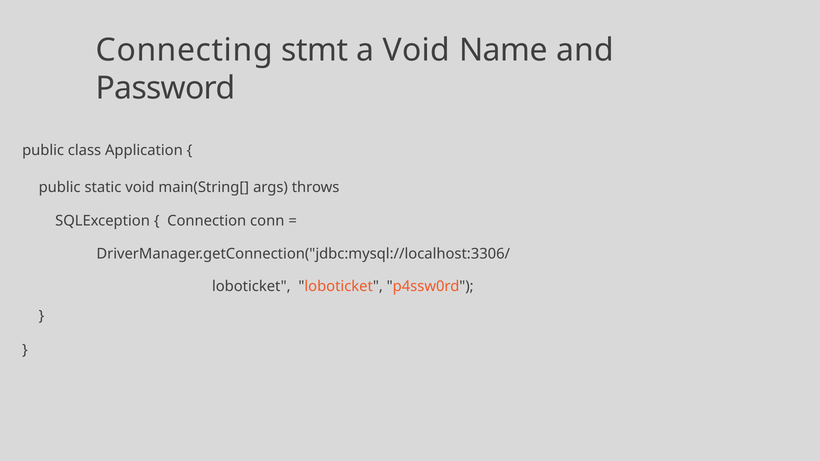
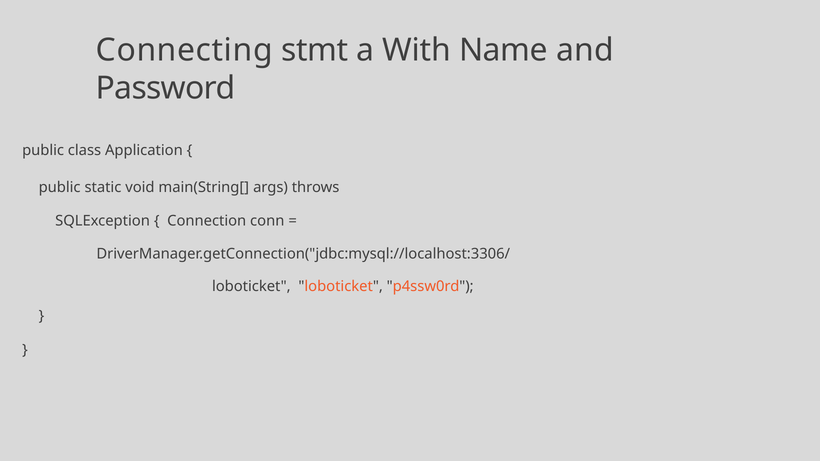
a Void: Void -> With
